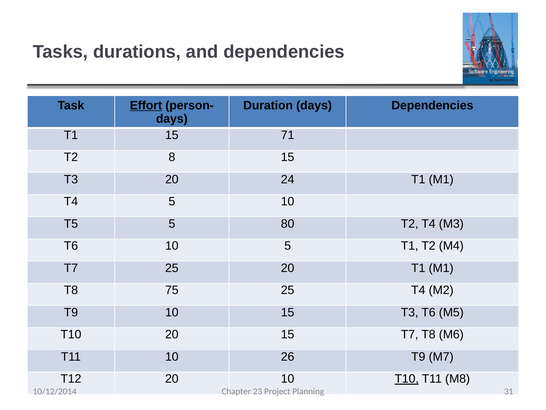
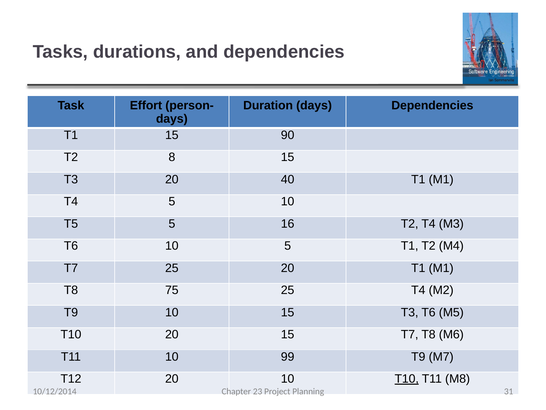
Effort underline: present -> none
71: 71 -> 90
24: 24 -> 40
80: 80 -> 16
26: 26 -> 99
